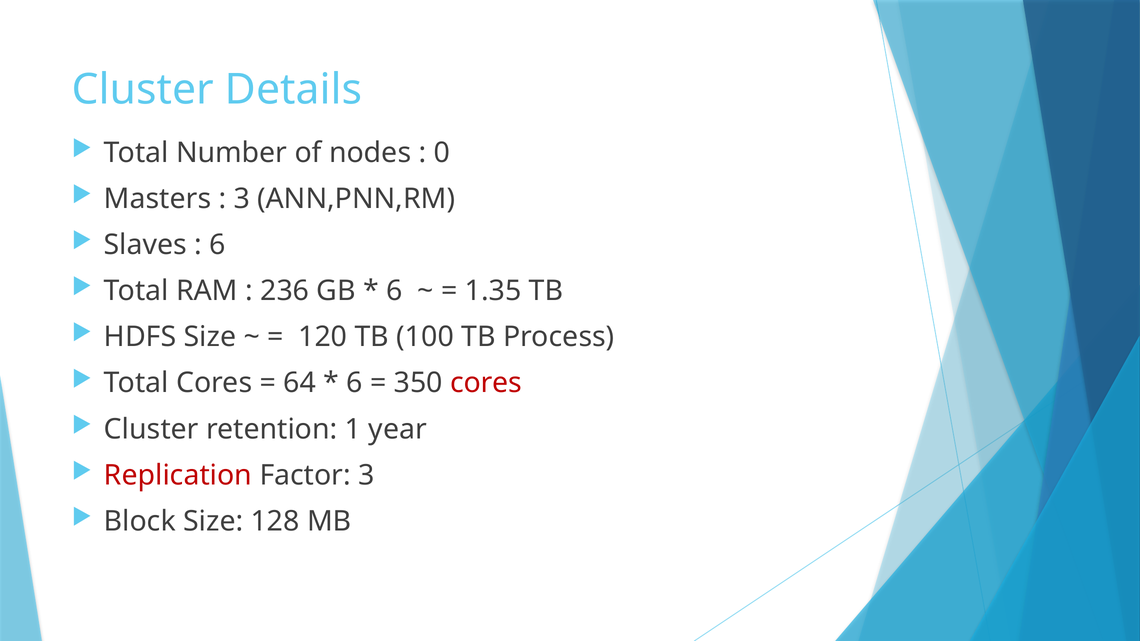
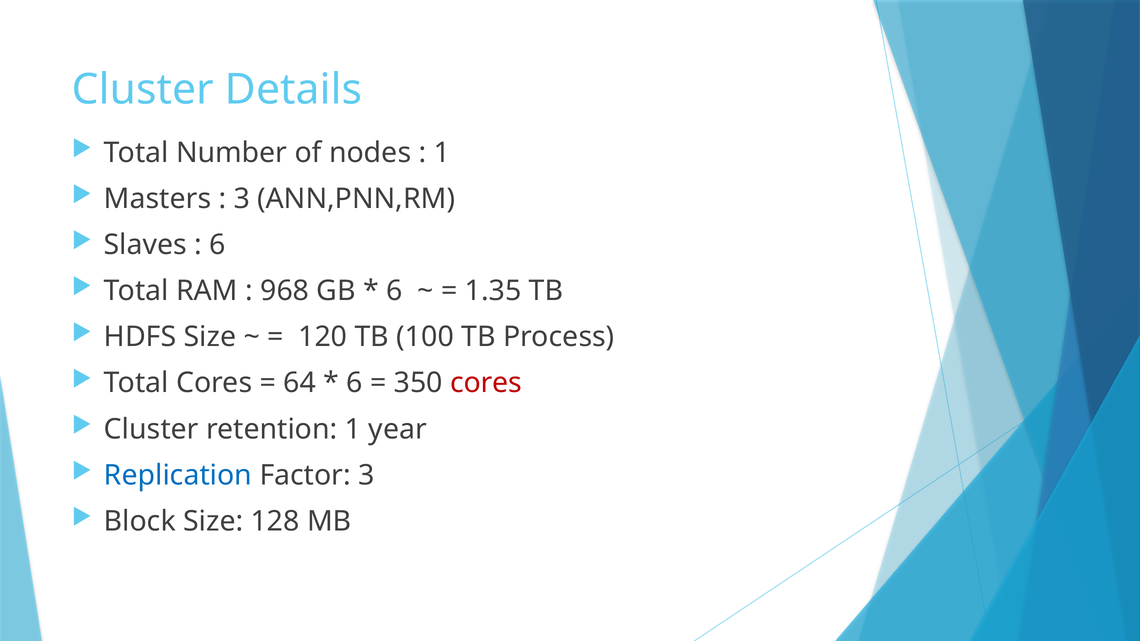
0 at (442, 153): 0 -> 1
236: 236 -> 968
Replication colour: red -> blue
